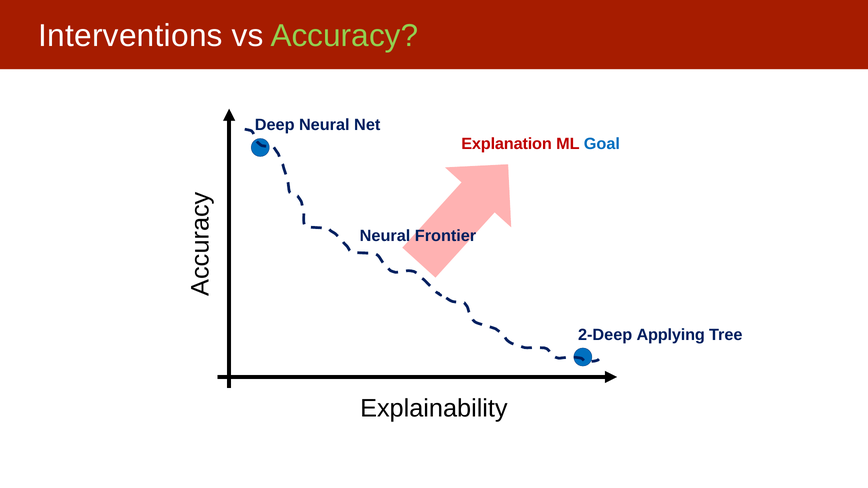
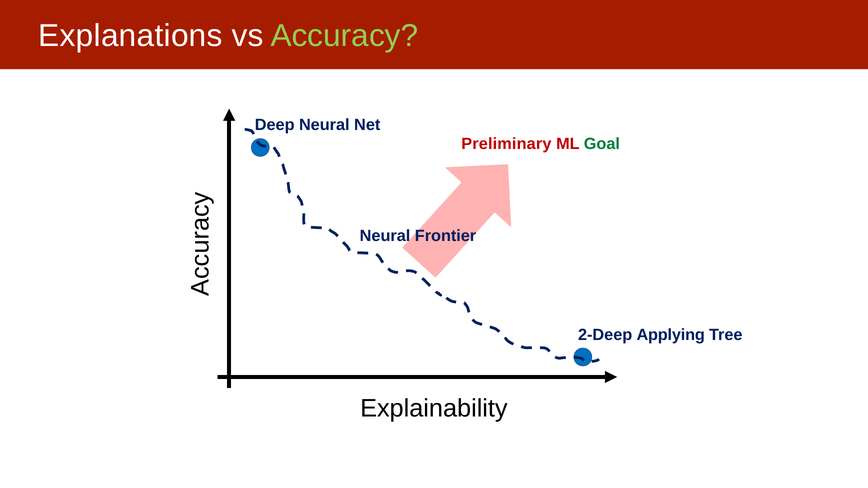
Interventions: Interventions -> Explanations
Explanation: Explanation -> Preliminary
Goal colour: blue -> green
